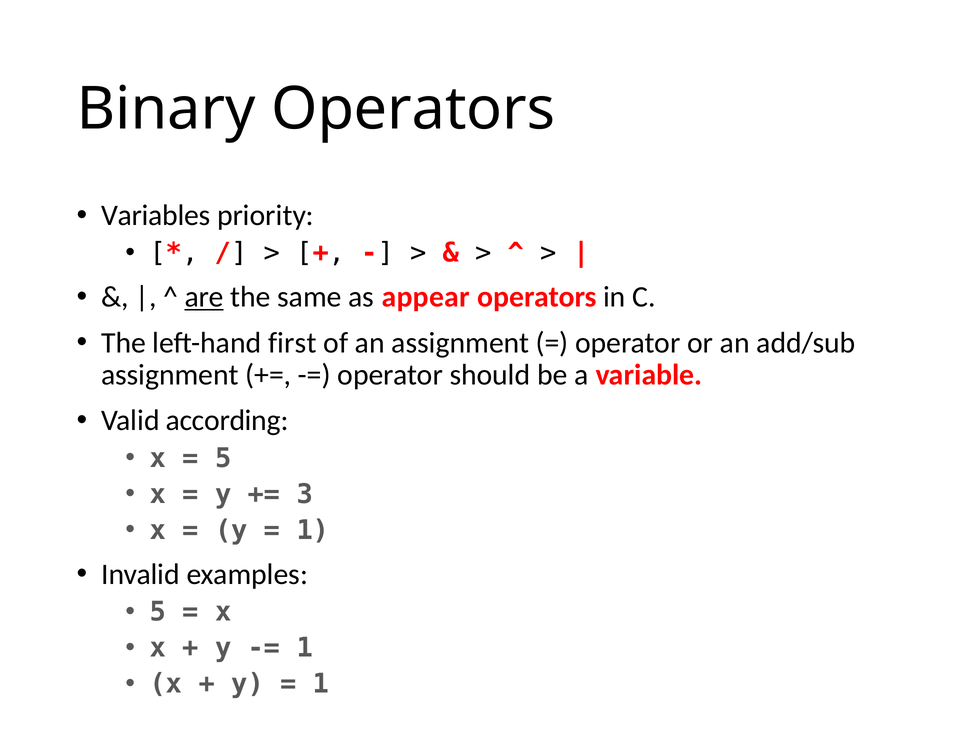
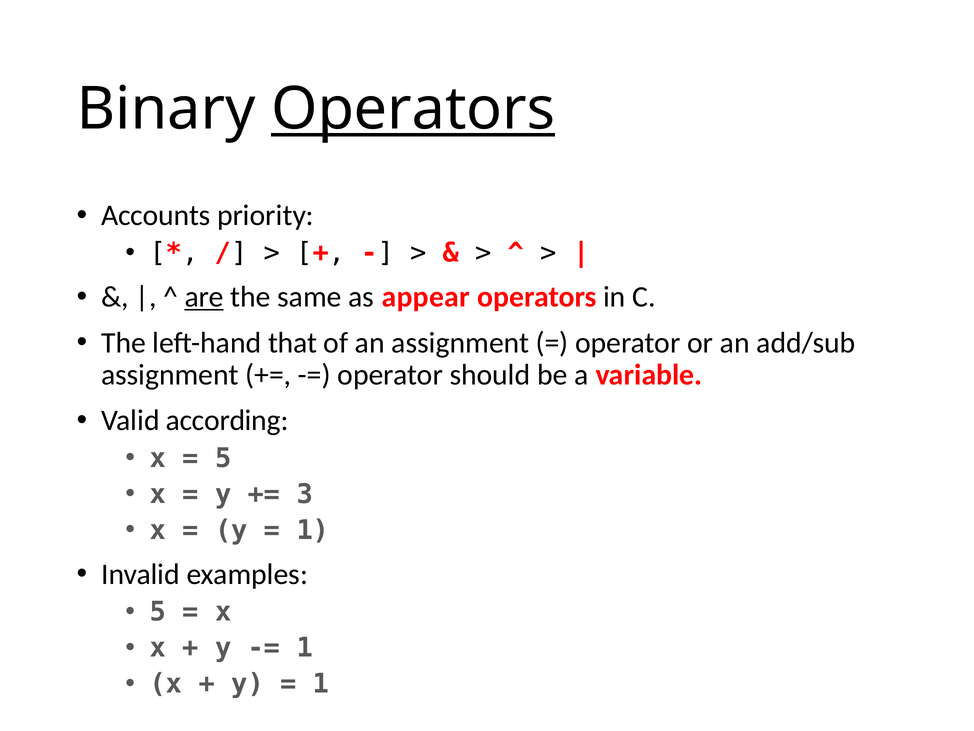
Operators at (413, 109) underline: none -> present
Variables: Variables -> Accounts
first: first -> that
